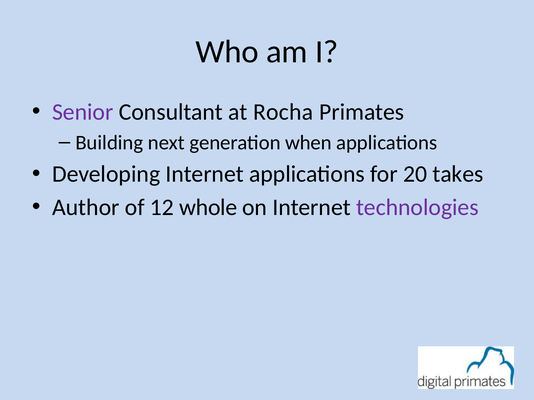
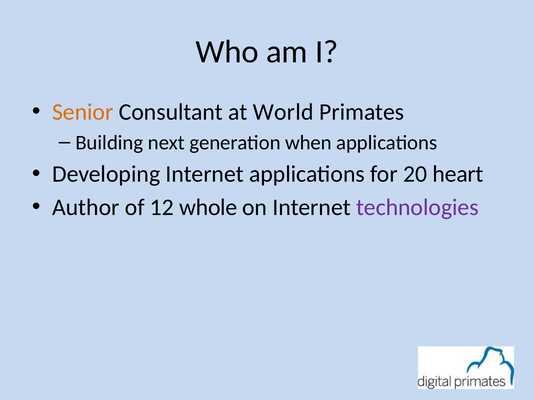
Senior colour: purple -> orange
Rocha: Rocha -> World
takes: takes -> heart
